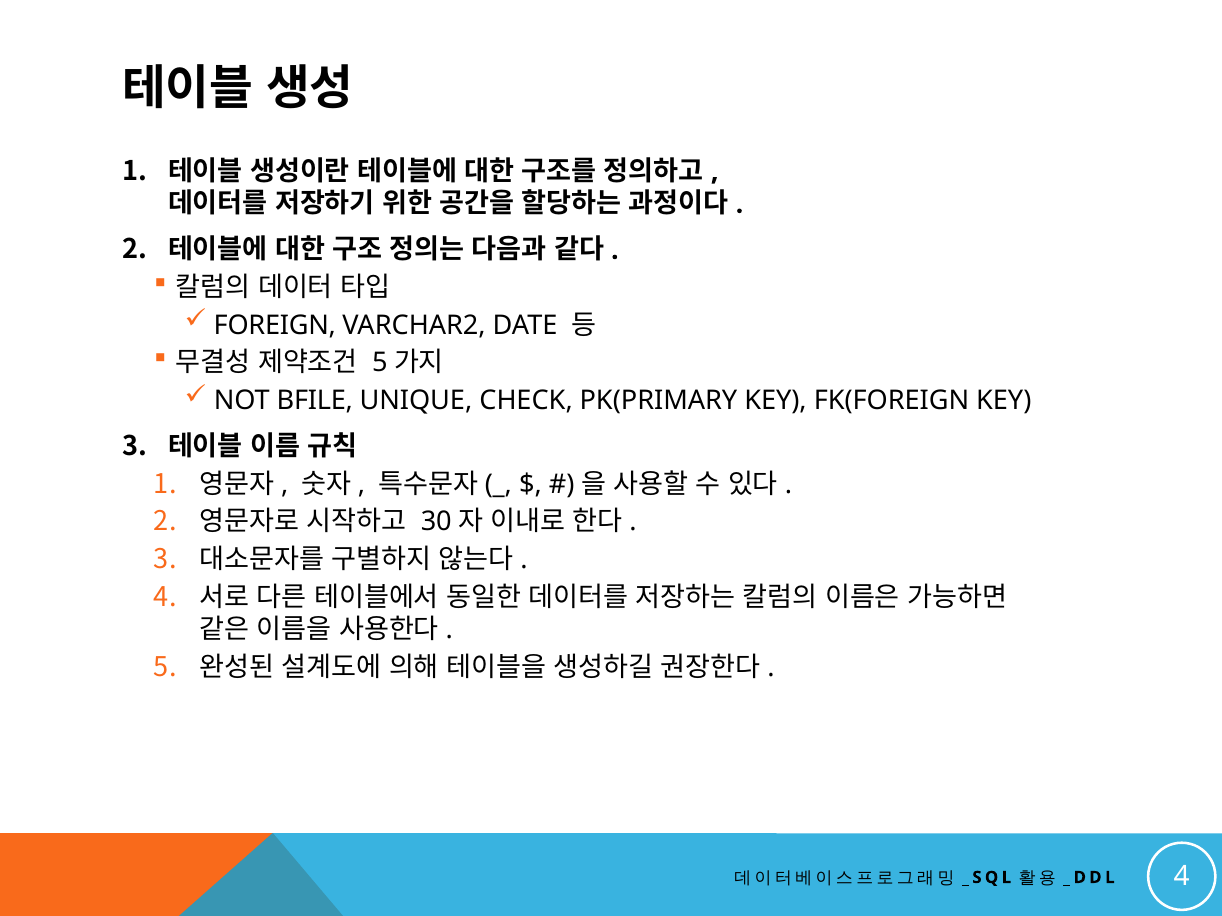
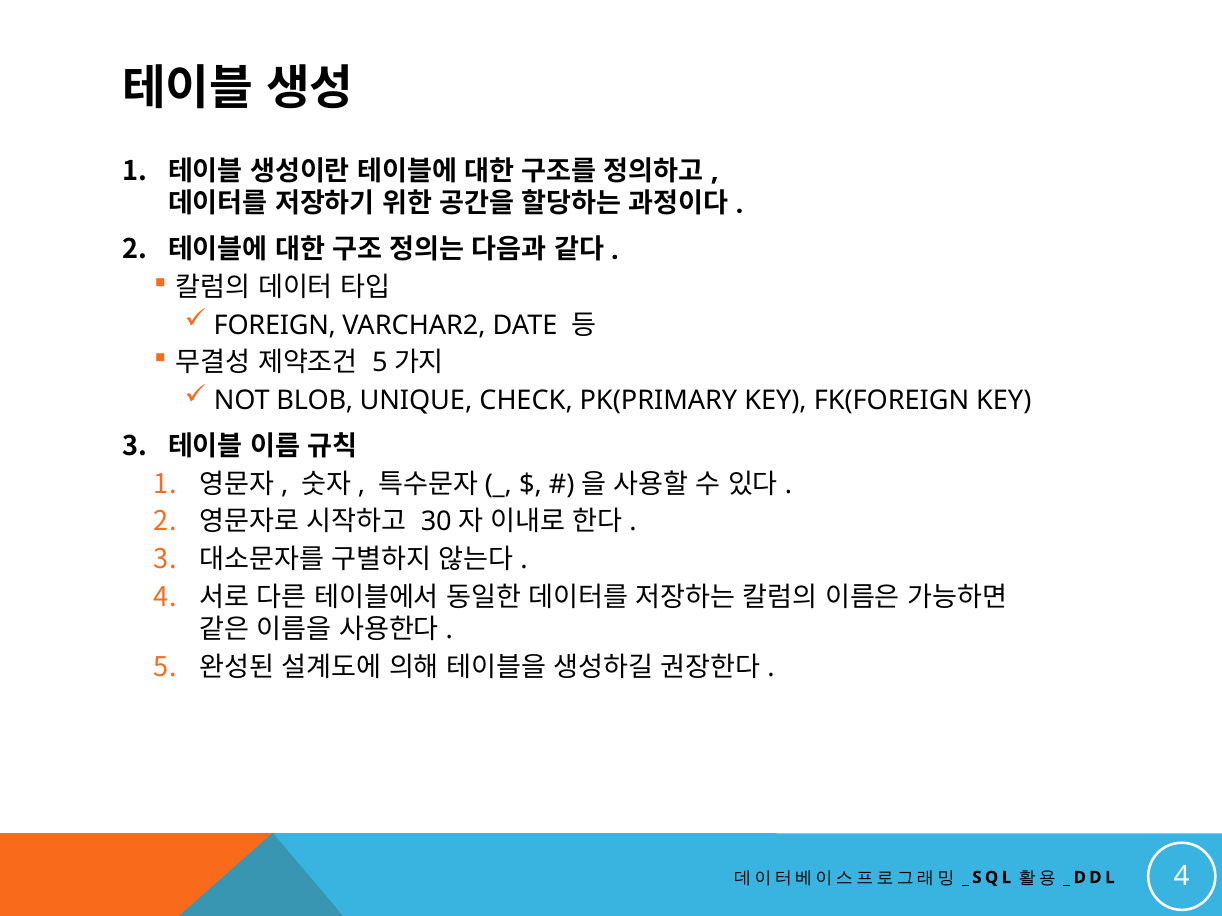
BFILE: BFILE -> BLOB
